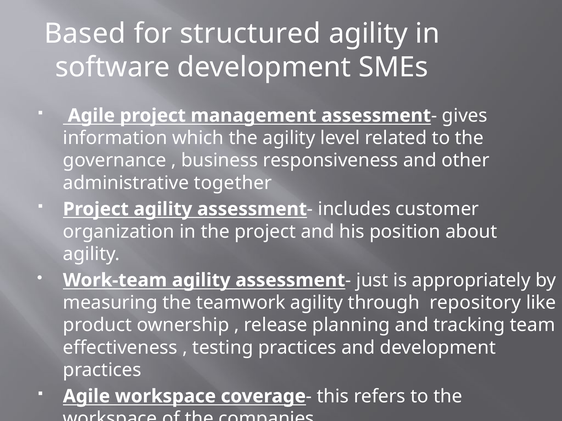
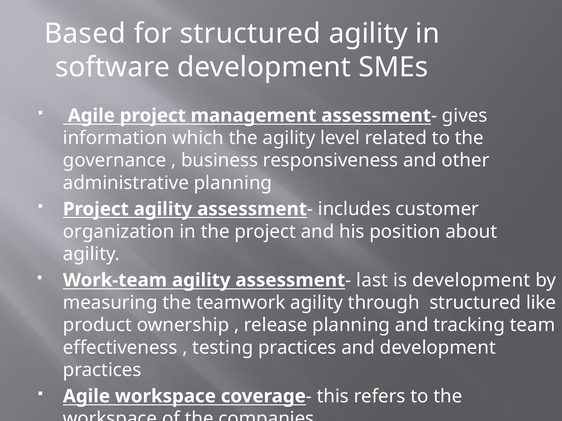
administrative together: together -> planning
just: just -> last
is appropriately: appropriately -> development
through repository: repository -> structured
